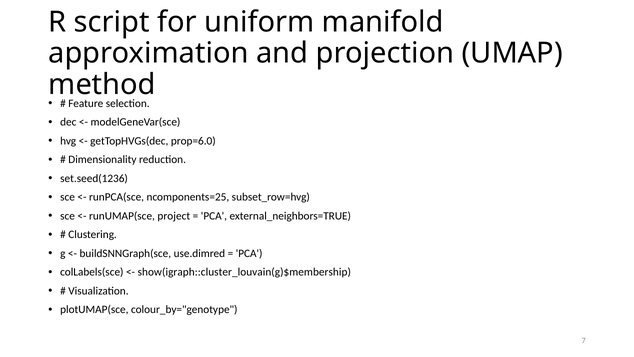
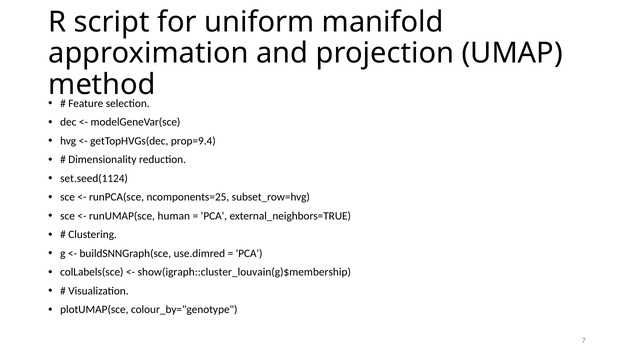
prop=6.0: prop=6.0 -> prop=9.4
set.seed(1236: set.seed(1236 -> set.seed(1124
project: project -> human
